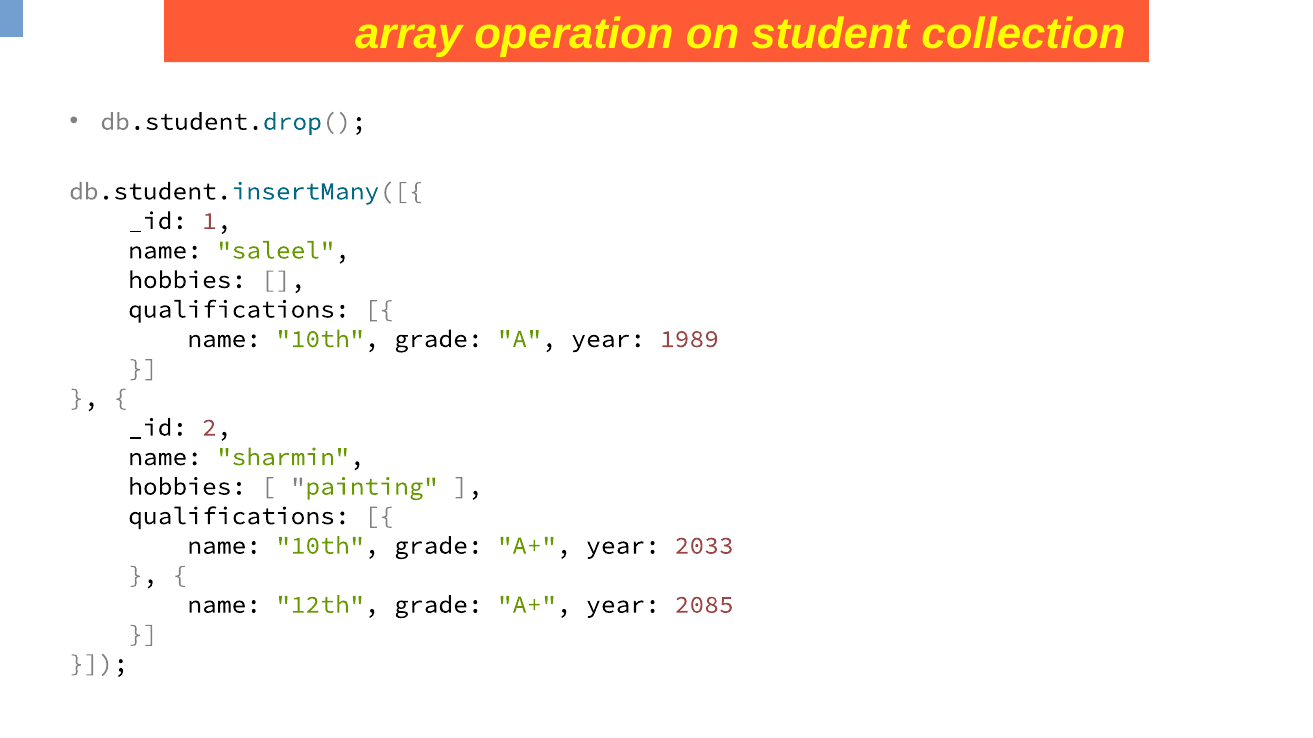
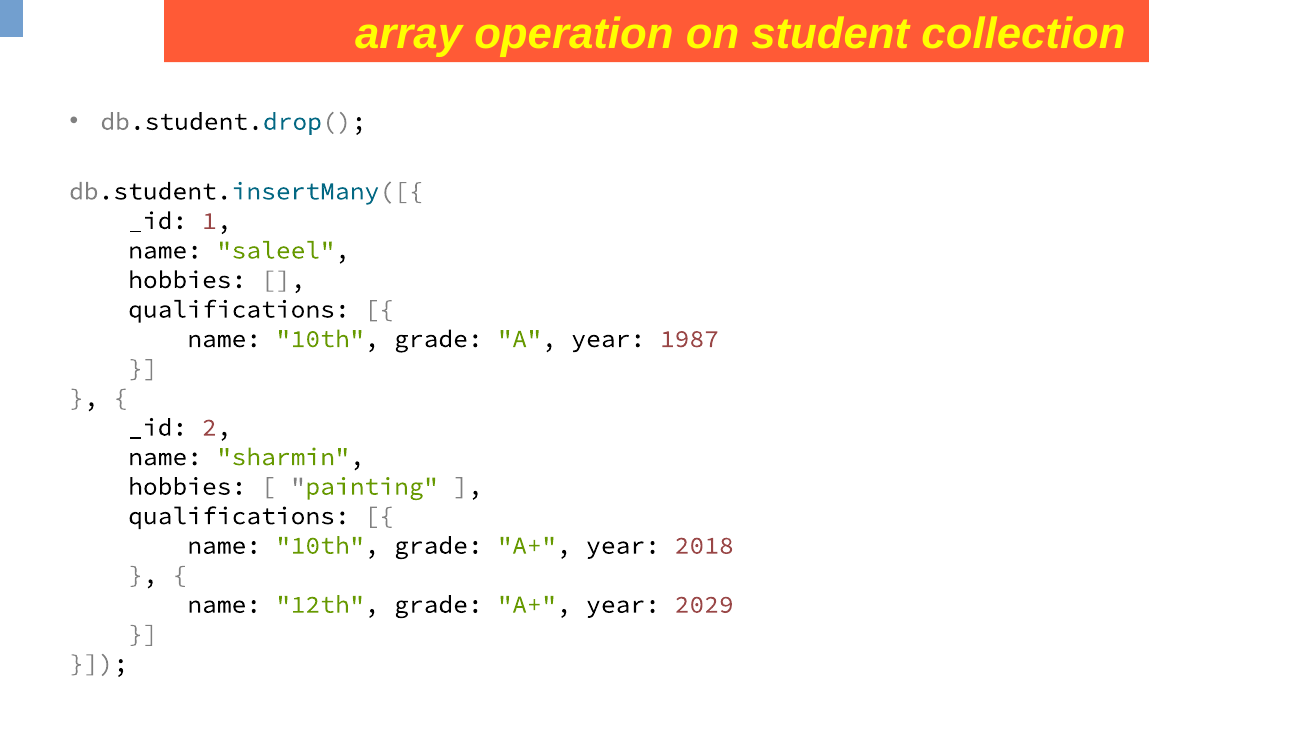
1989: 1989 -> 1987
2033: 2033 -> 2018
2085: 2085 -> 2029
